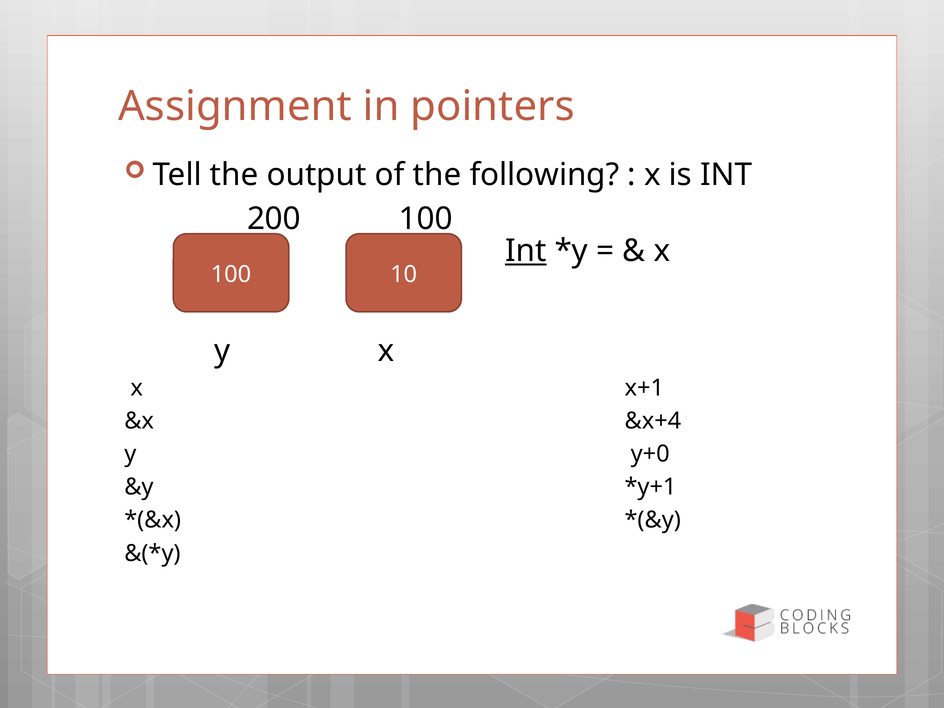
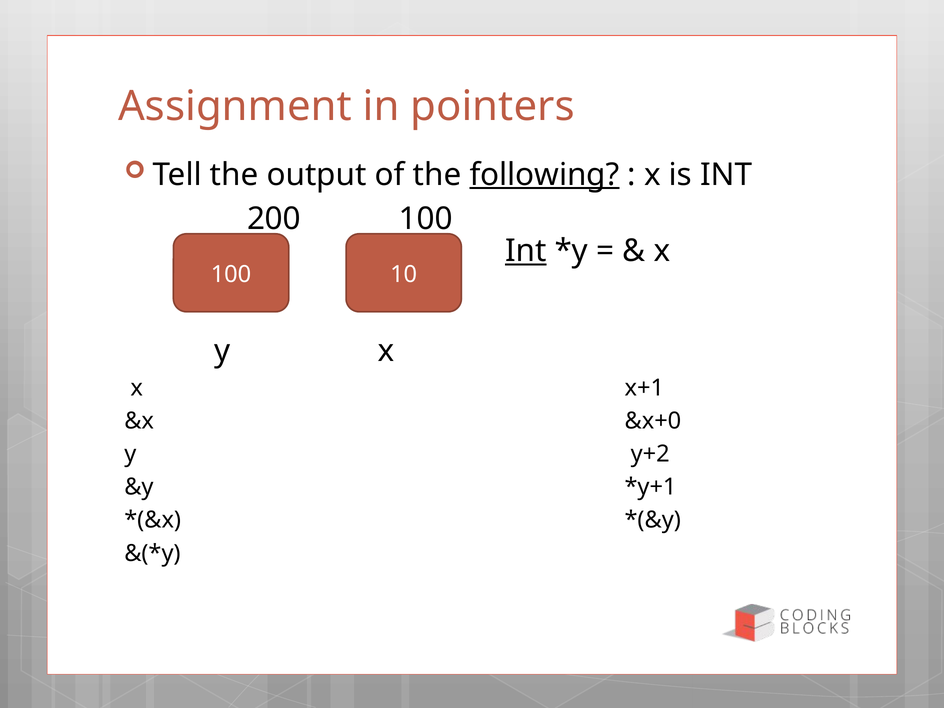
following underline: none -> present
&x+4: &x+4 -> &x+0
y+0: y+0 -> y+2
